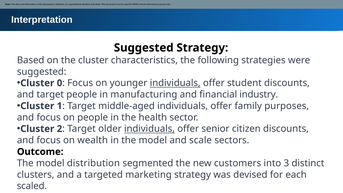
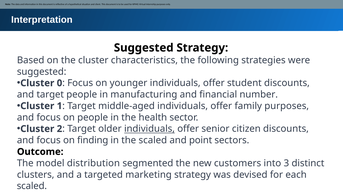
individuals at (175, 83) underline: present -> none
industry: industry -> number
wealth: wealth -> finding
in the model: model -> scaled
scale: scale -> point
